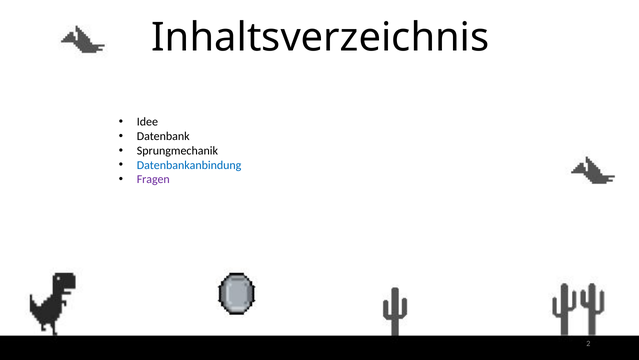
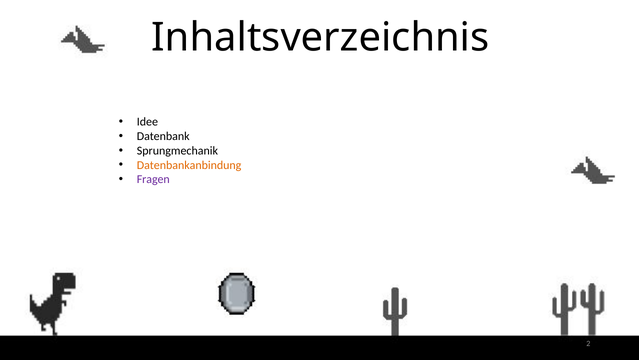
Datenbankanbindung colour: blue -> orange
